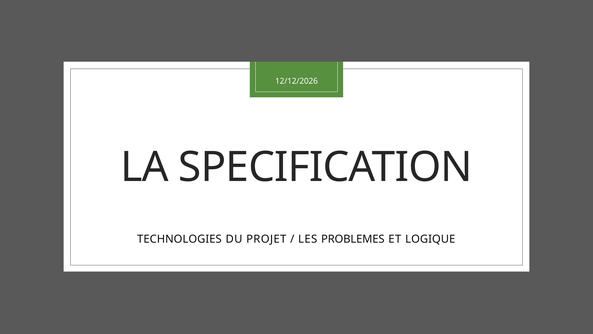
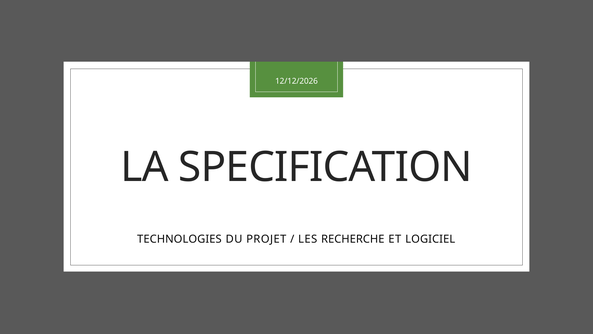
PROBLEMES: PROBLEMES -> RECHERCHE
LOGIQUE: LOGIQUE -> LOGICIEL
